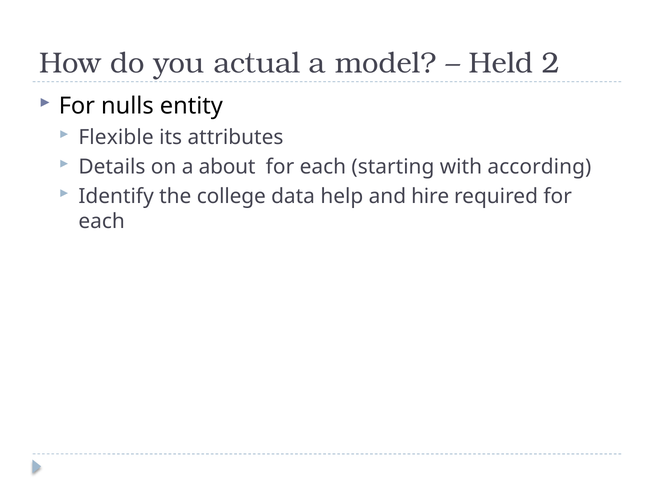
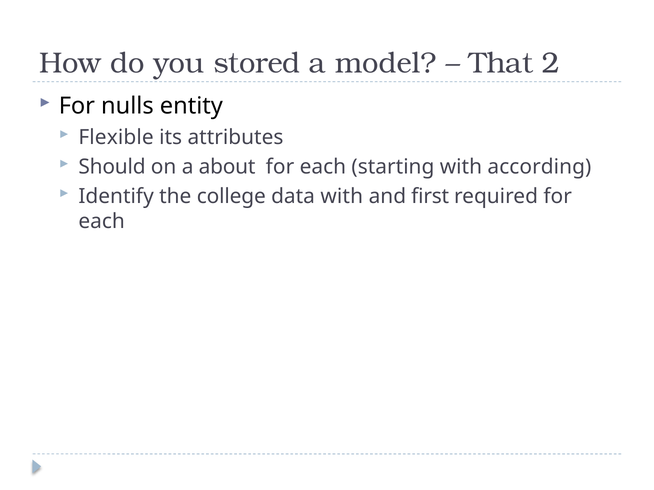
actual: actual -> stored
Held: Held -> That
Details: Details -> Should
data help: help -> with
hire: hire -> first
